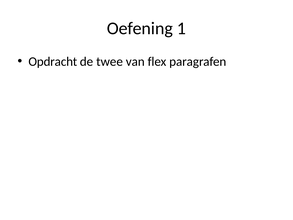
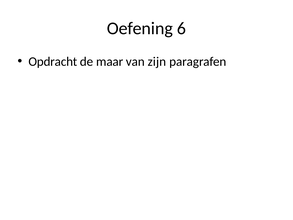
1: 1 -> 6
twee: twee -> maar
flex: flex -> zijn
